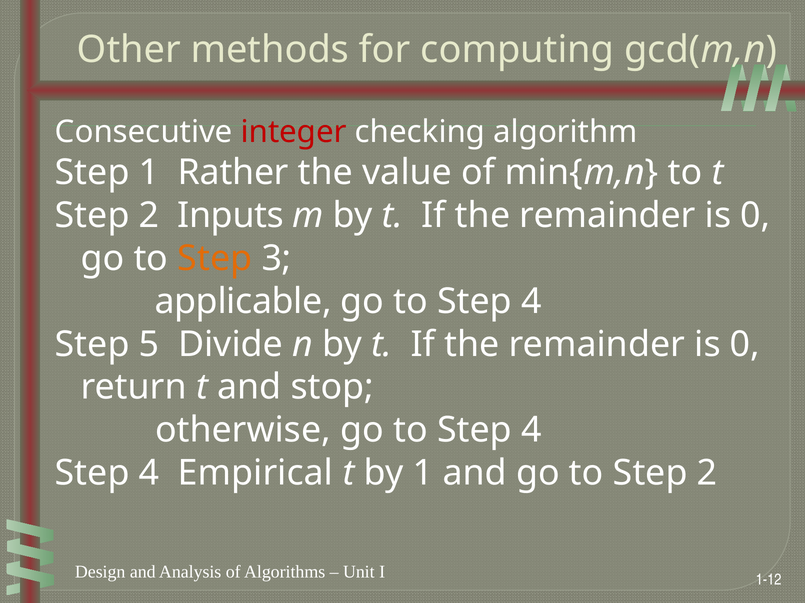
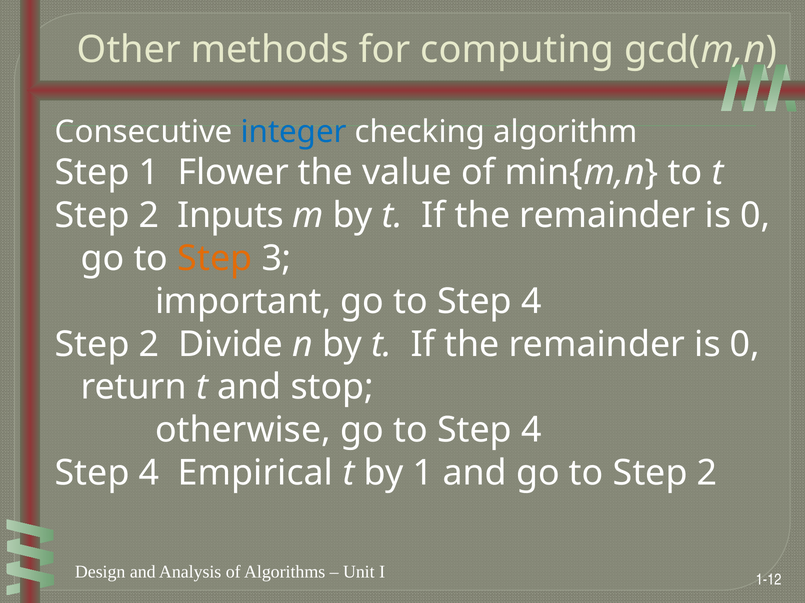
integer colour: red -> blue
Rather: Rather -> Flower
applicable: applicable -> important
5 at (149, 345): 5 -> 2
